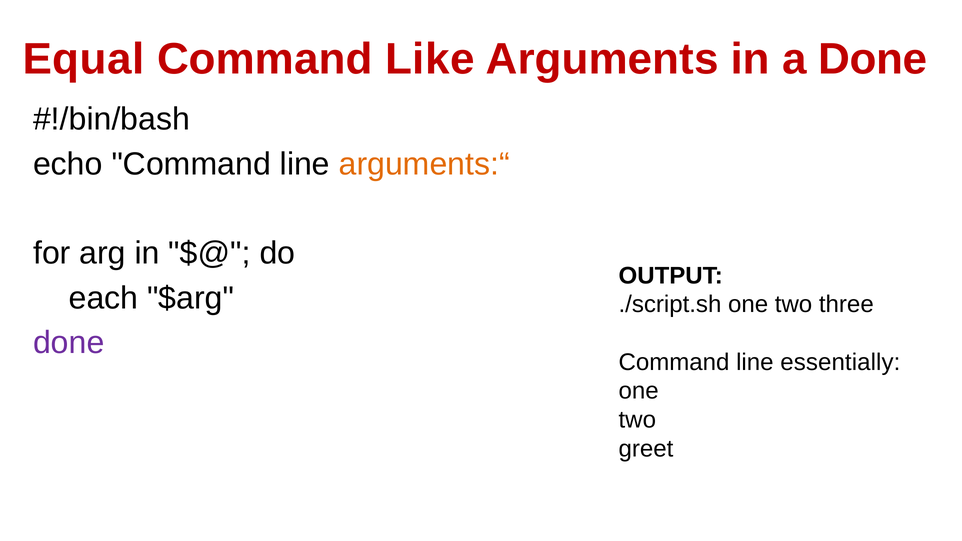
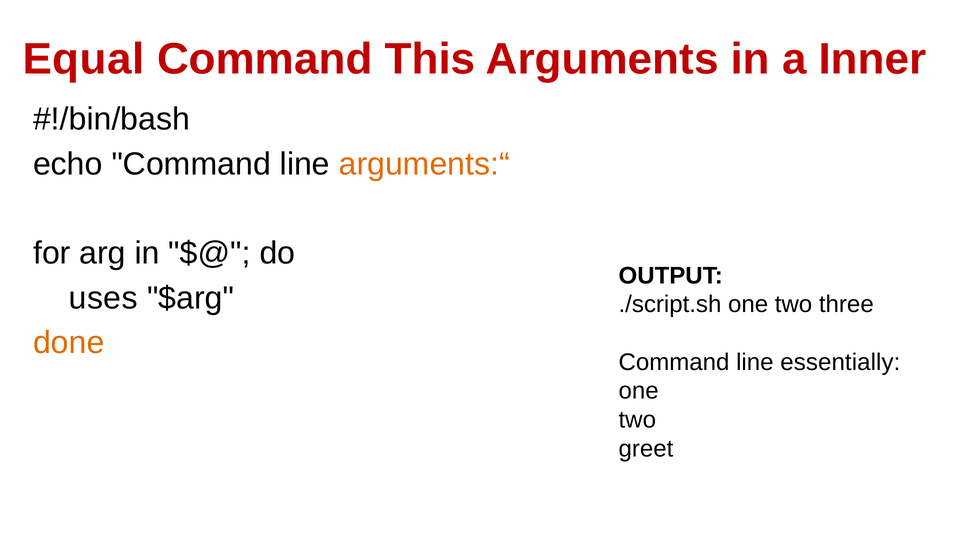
Like: Like -> This
a Done: Done -> Inner
each: each -> uses
done at (69, 343) colour: purple -> orange
